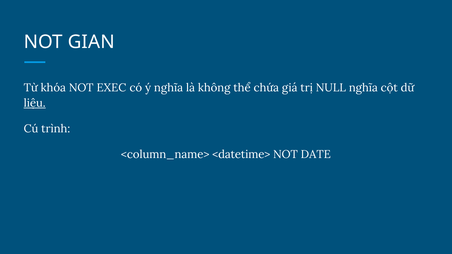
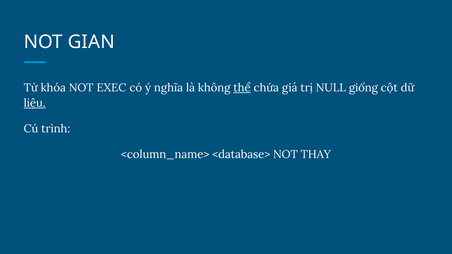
thể underline: none -> present
NULL nghĩa: nghĩa -> giống
<datetime>: <datetime> -> <database>
DATE: DATE -> THAY
